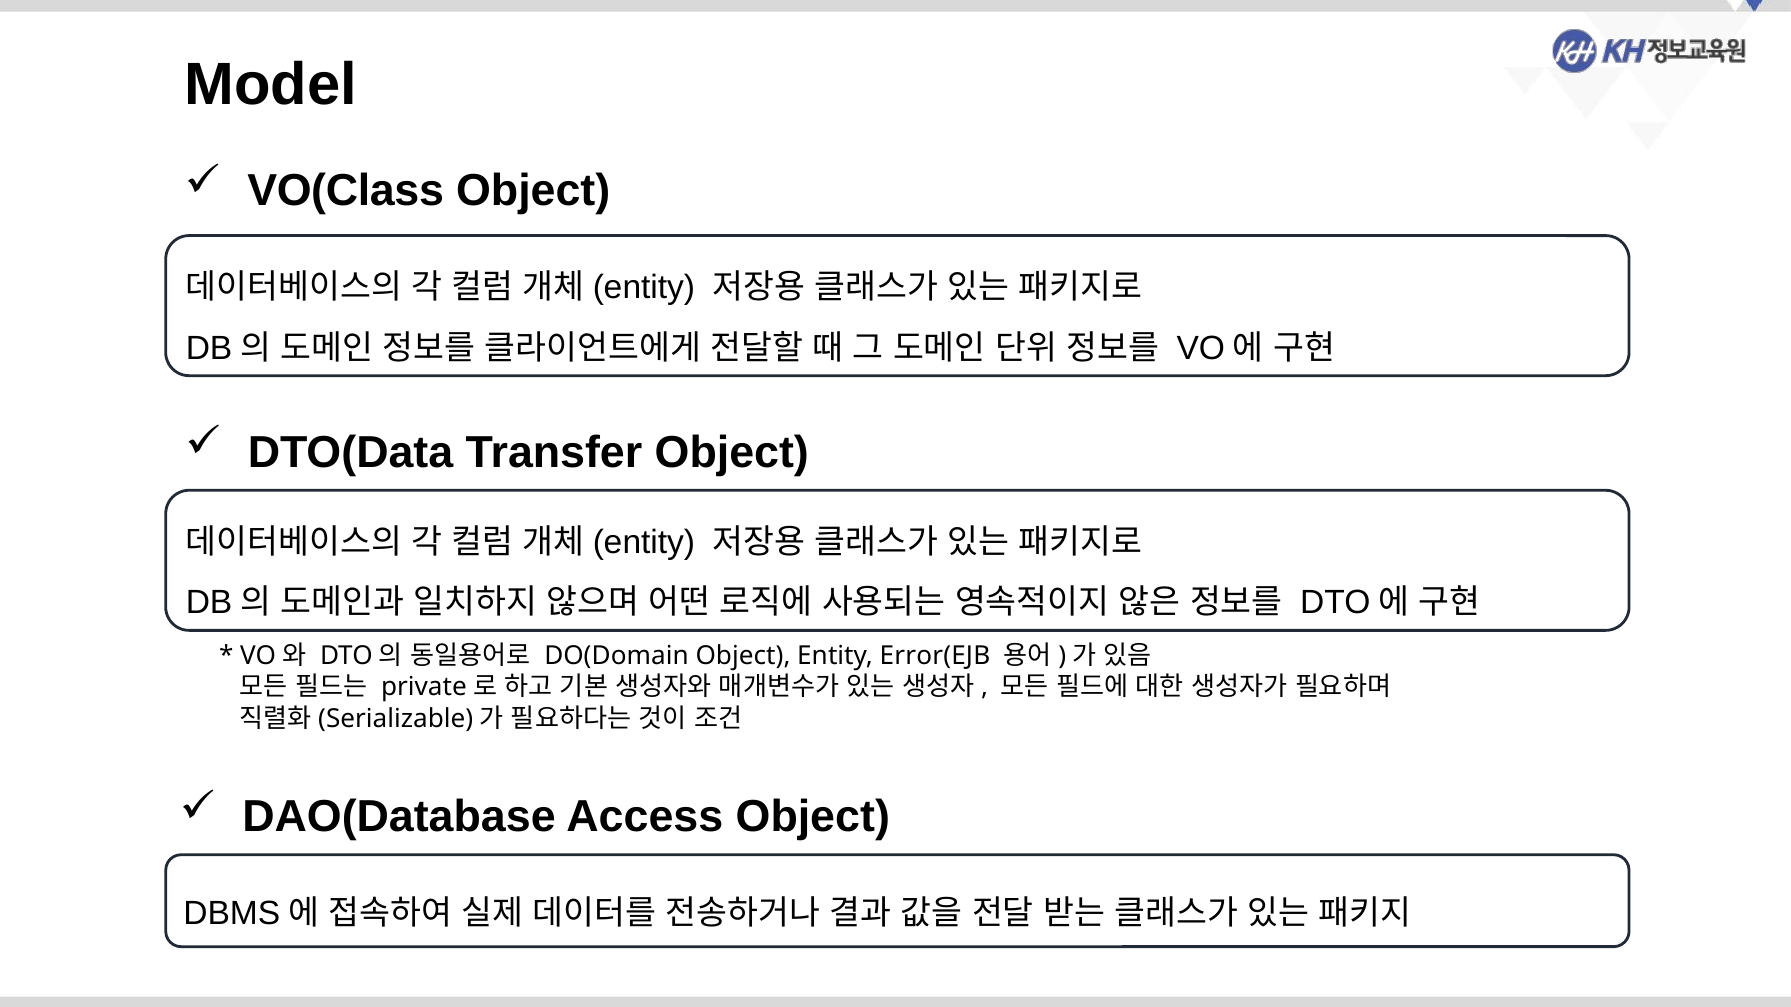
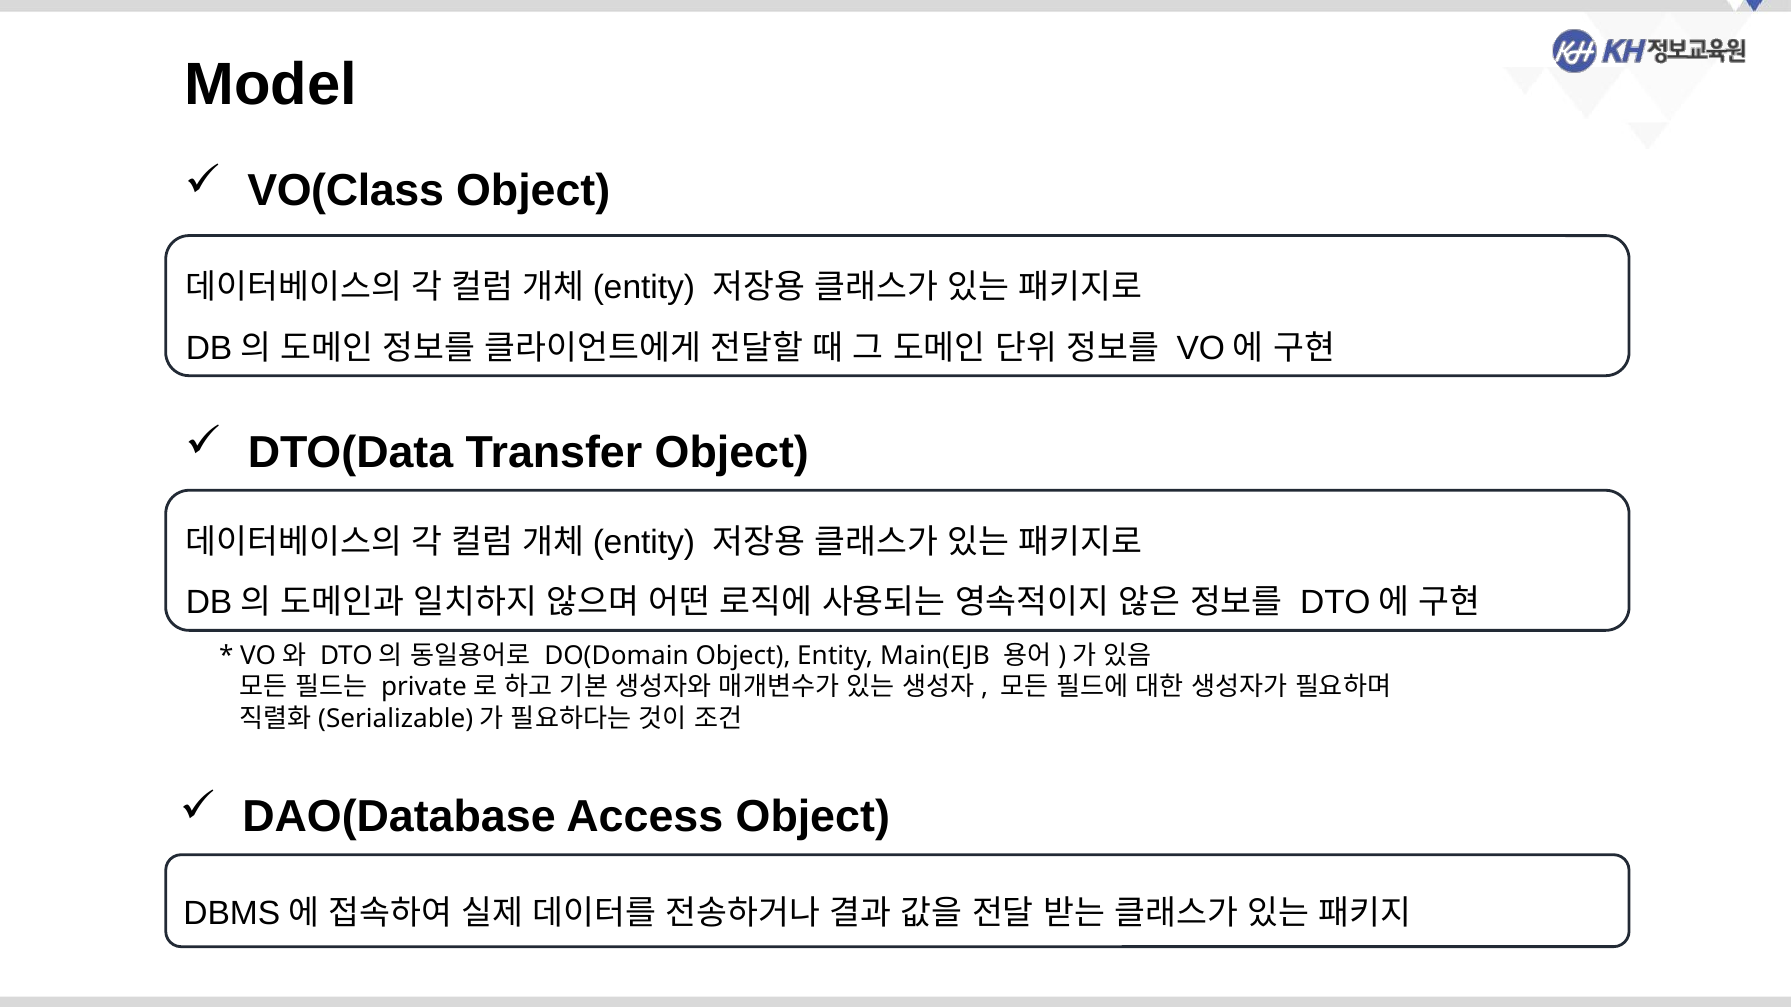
Error(EJB: Error(EJB -> Main(EJB
